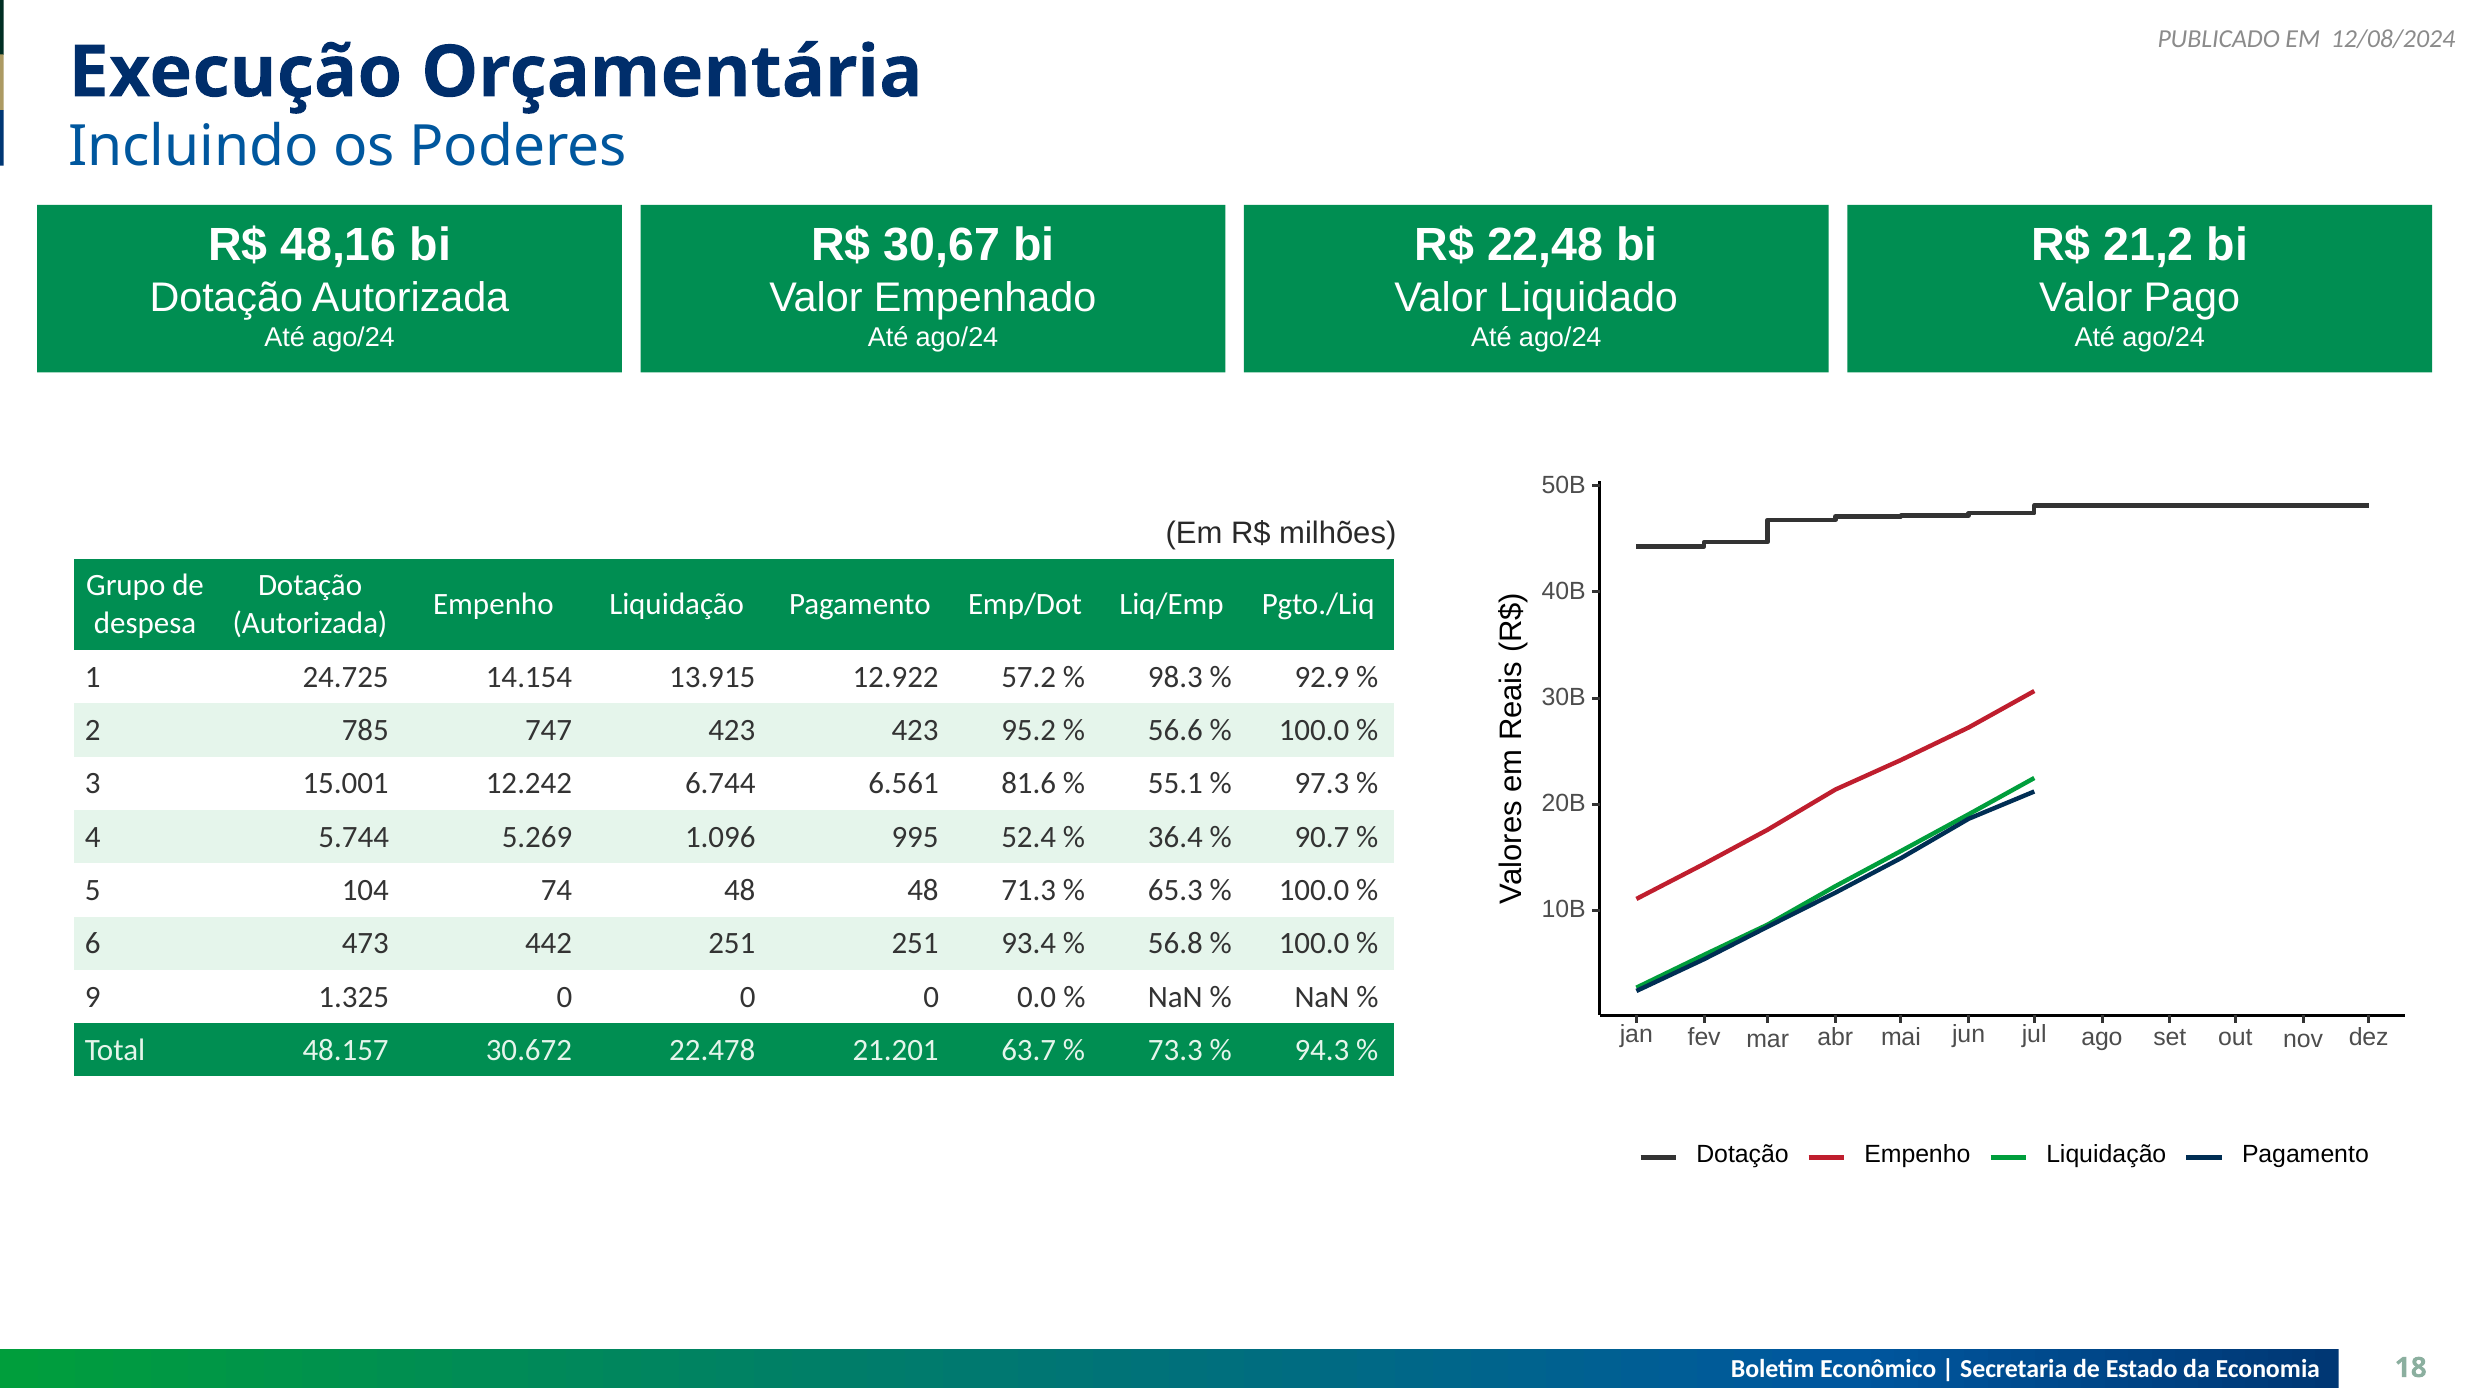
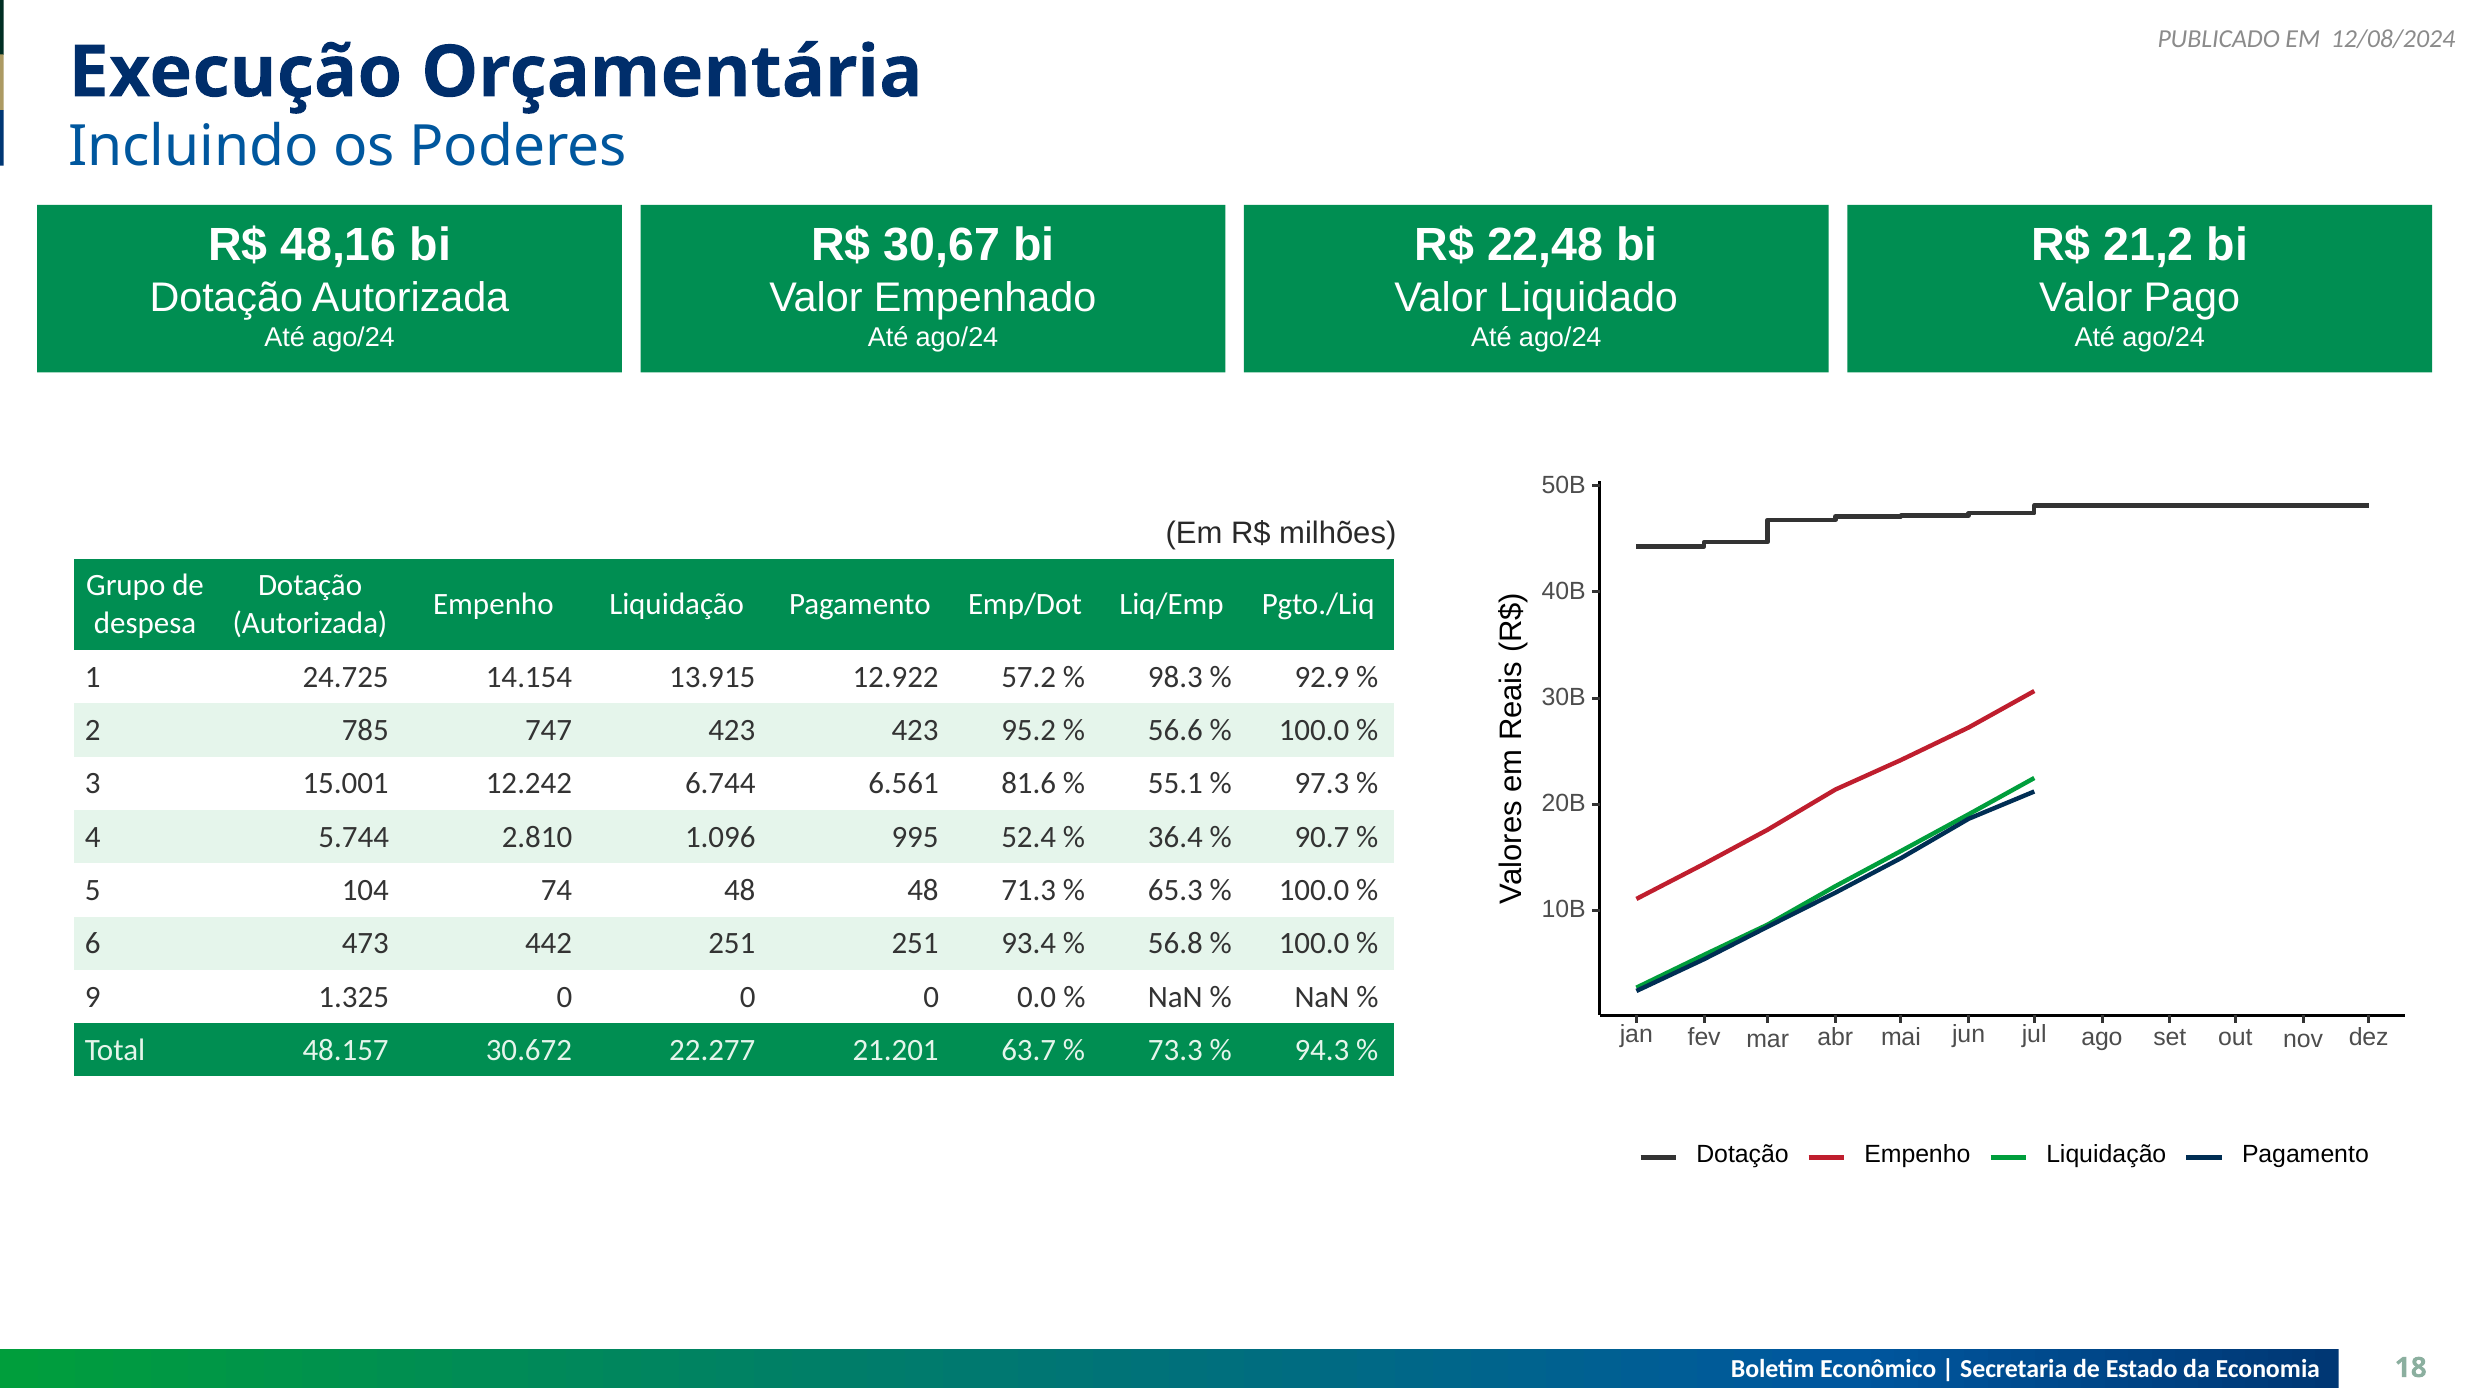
5.269: 5.269 -> 2.810
22.478: 22.478 -> 22.277
